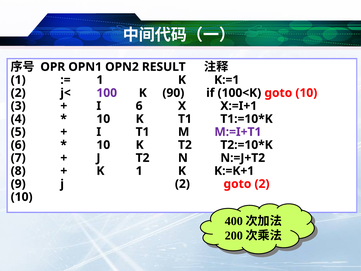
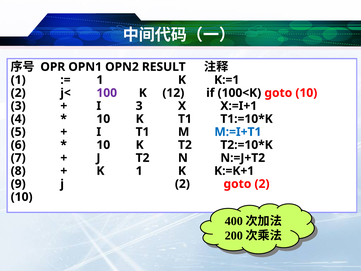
90: 90 -> 12
I 6: 6 -> 3
M:=I+T1 colour: purple -> blue
